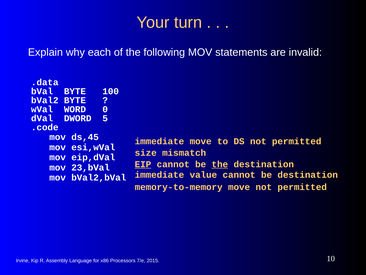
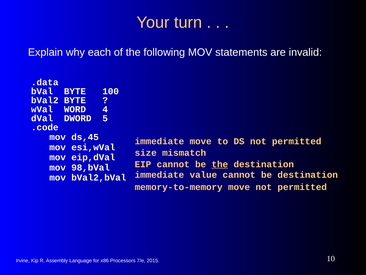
0: 0 -> 4
EIP underline: present -> none
23,bVal: 23,bVal -> 98,bVal
